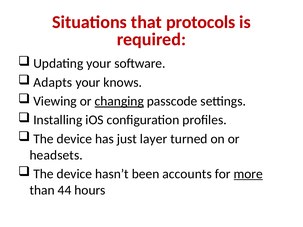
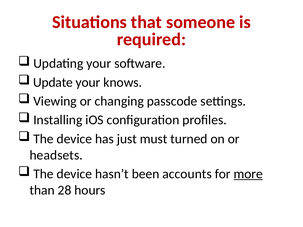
protocols: protocols -> someone
Adapts: Adapts -> Update
changing underline: present -> none
layer: layer -> must
44: 44 -> 28
